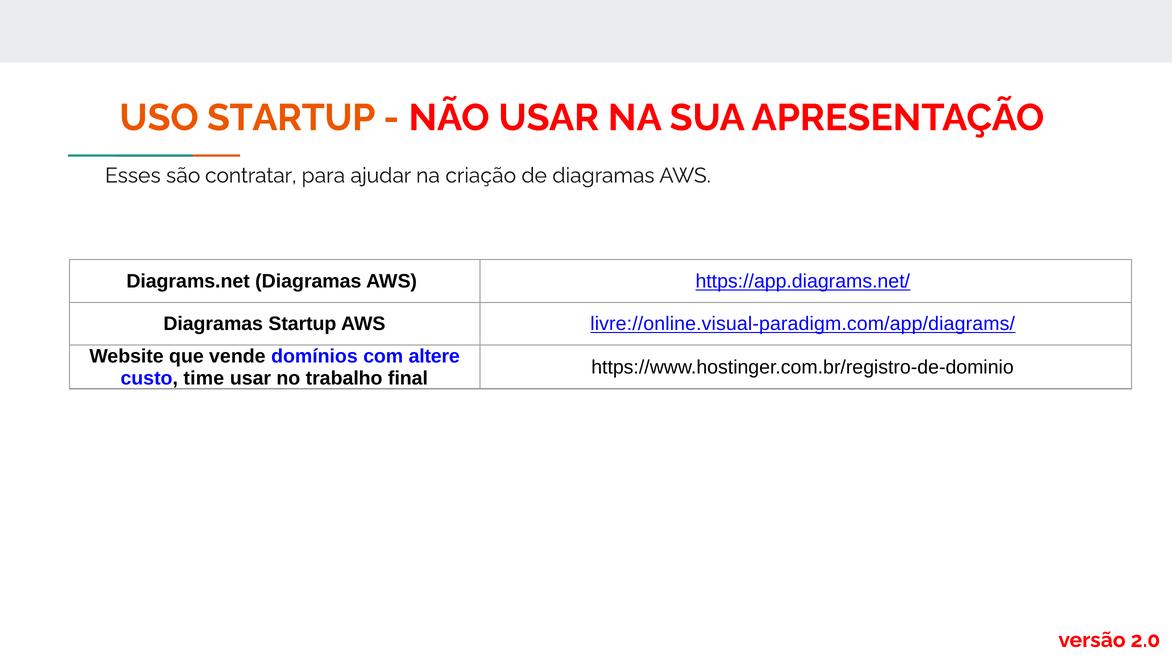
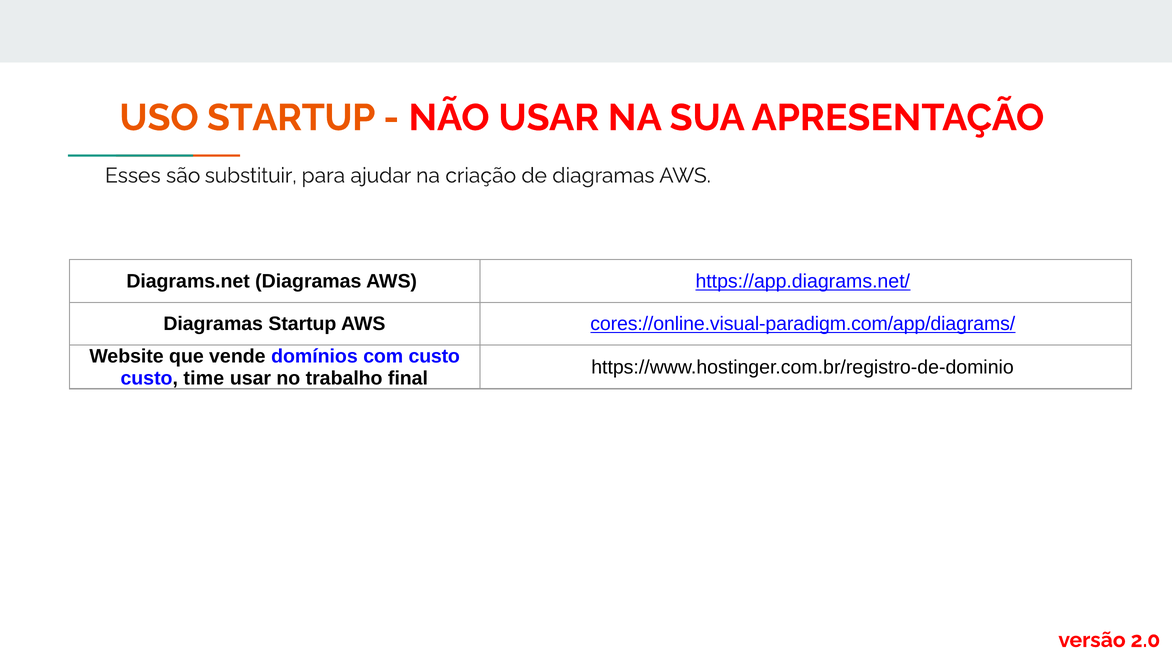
contratar: contratar -> substituir
livre://online.visual-paradigm.com/app/diagrams/: livre://online.visual-paradigm.com/app/diagrams/ -> cores://online.visual-paradigm.com/app/diagrams/
com altere: altere -> custo
